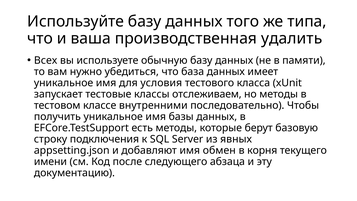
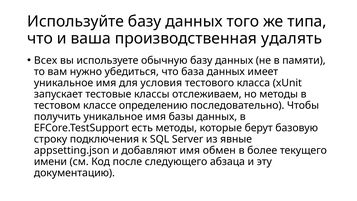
удалить: удалить -> удалять
внутренними: внутренними -> определению
явных: явных -> явные
корня: корня -> более
